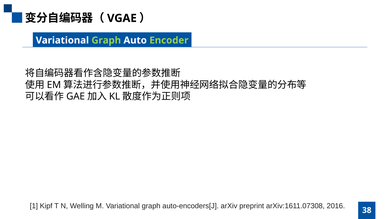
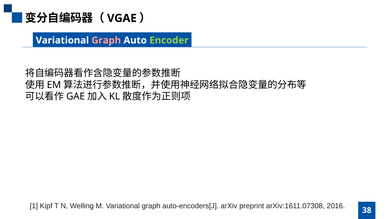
Graph at (106, 40) colour: light green -> pink
